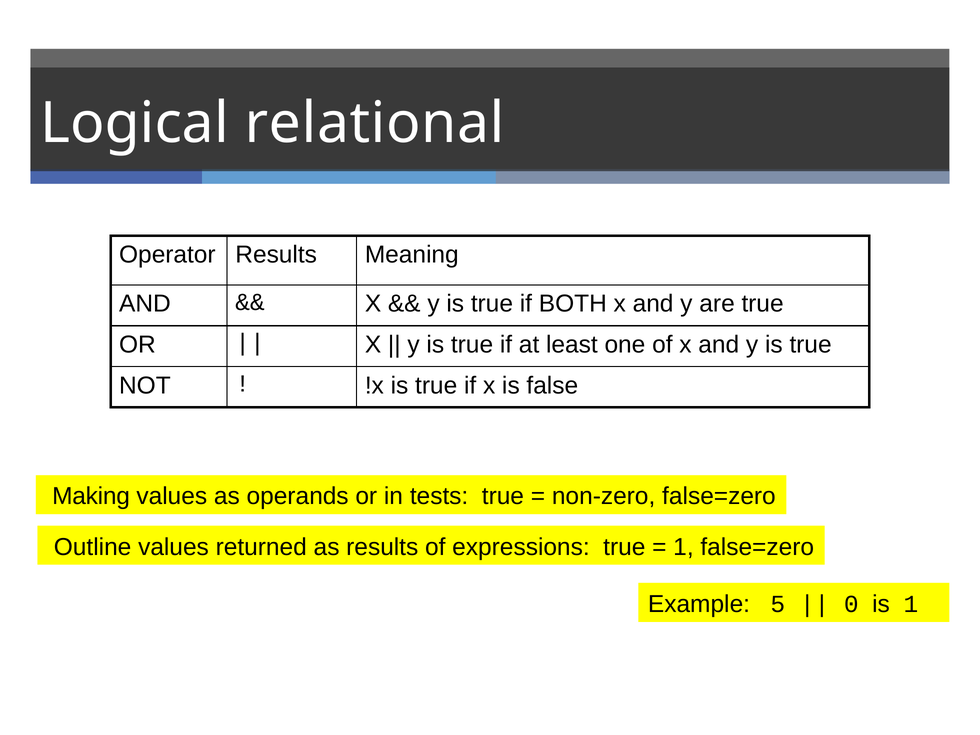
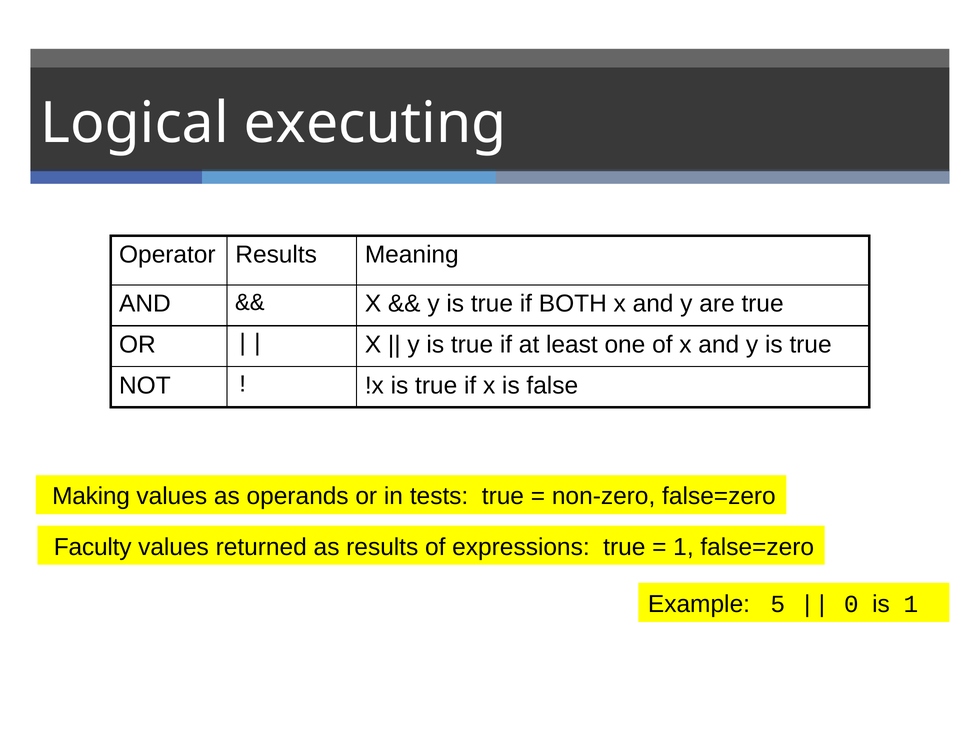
relational: relational -> executing
Outline: Outline -> Faculty
